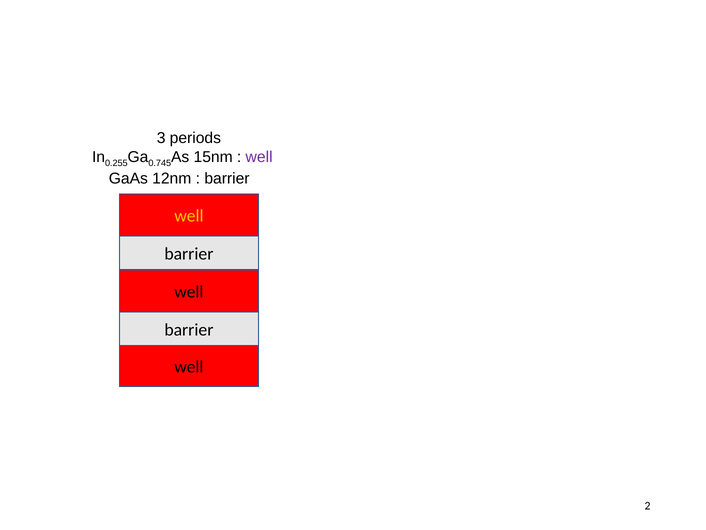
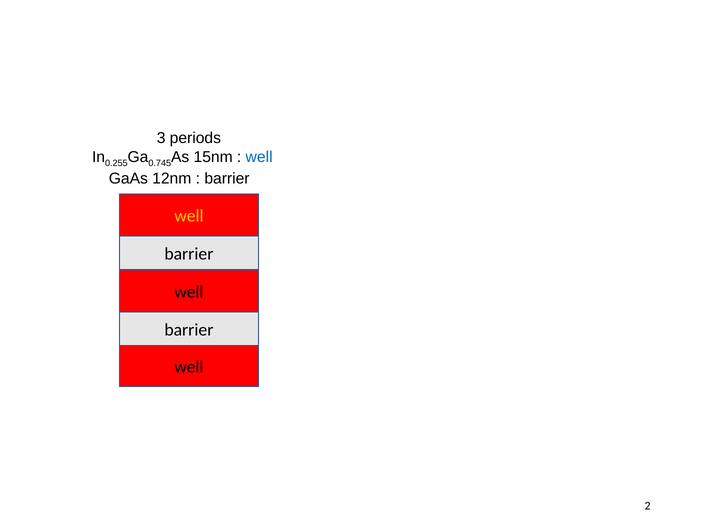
well at (259, 157) colour: purple -> blue
